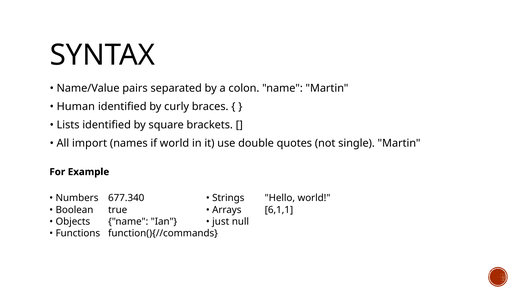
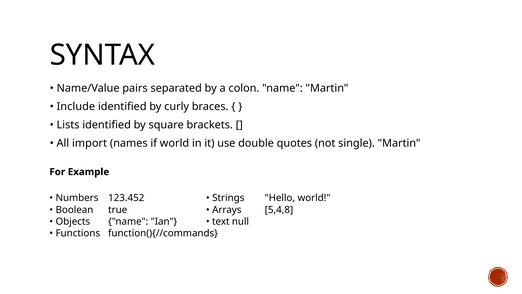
Human: Human -> Include
677.340: 677.340 -> 123.452
6,1,1: 6,1,1 -> 5,4,8
just: just -> text
